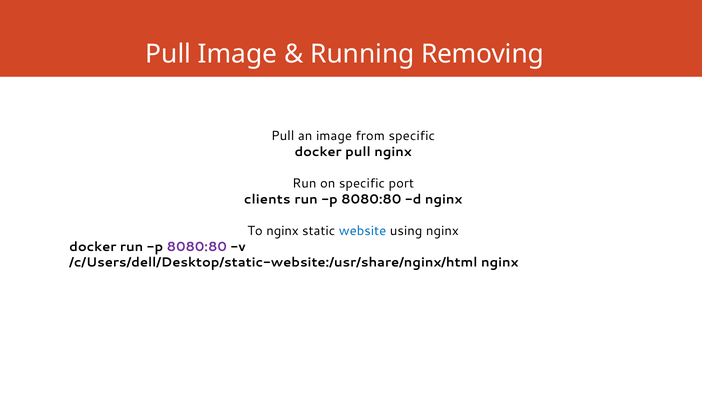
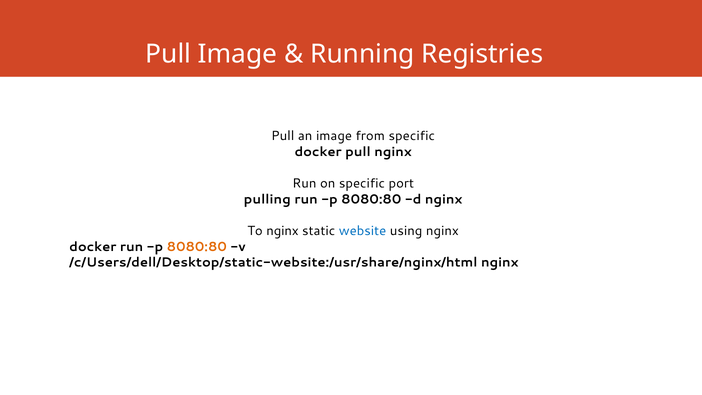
Removing: Removing -> Registries
clients: clients -> pulling
8080:80 at (197, 247) colour: purple -> orange
